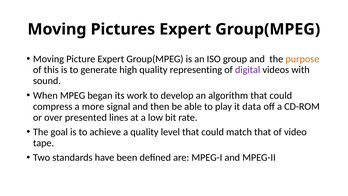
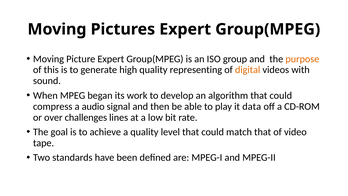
digital colour: purple -> orange
more: more -> audio
presented: presented -> challenges
